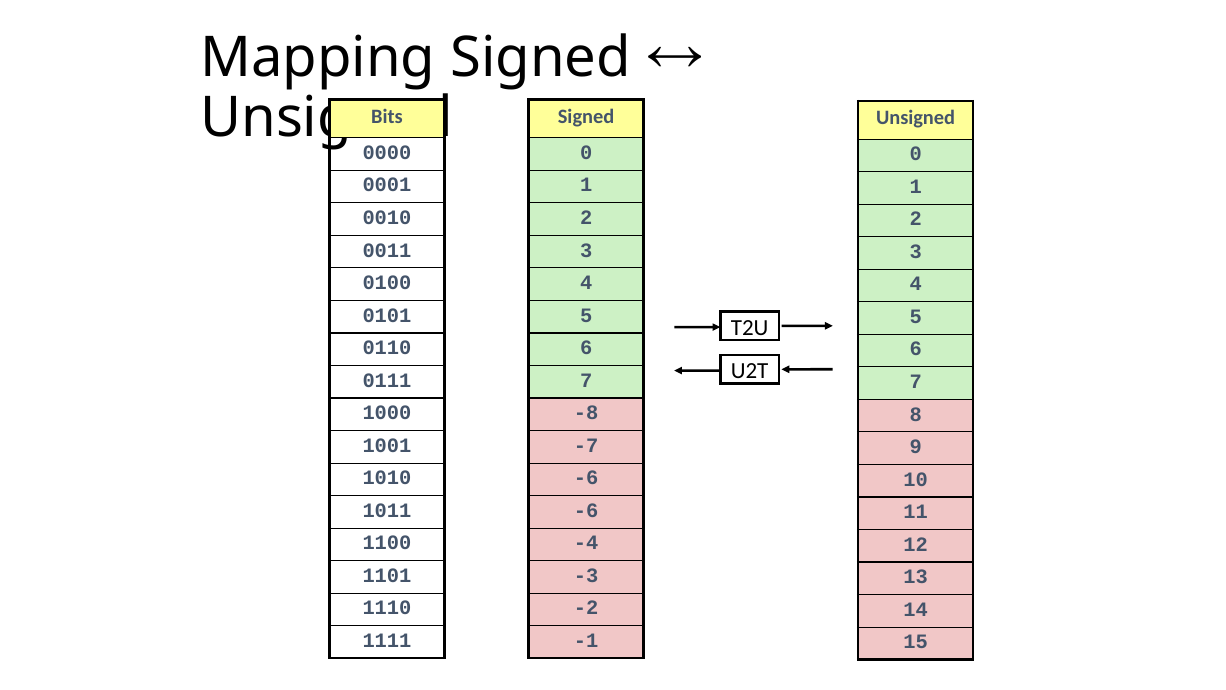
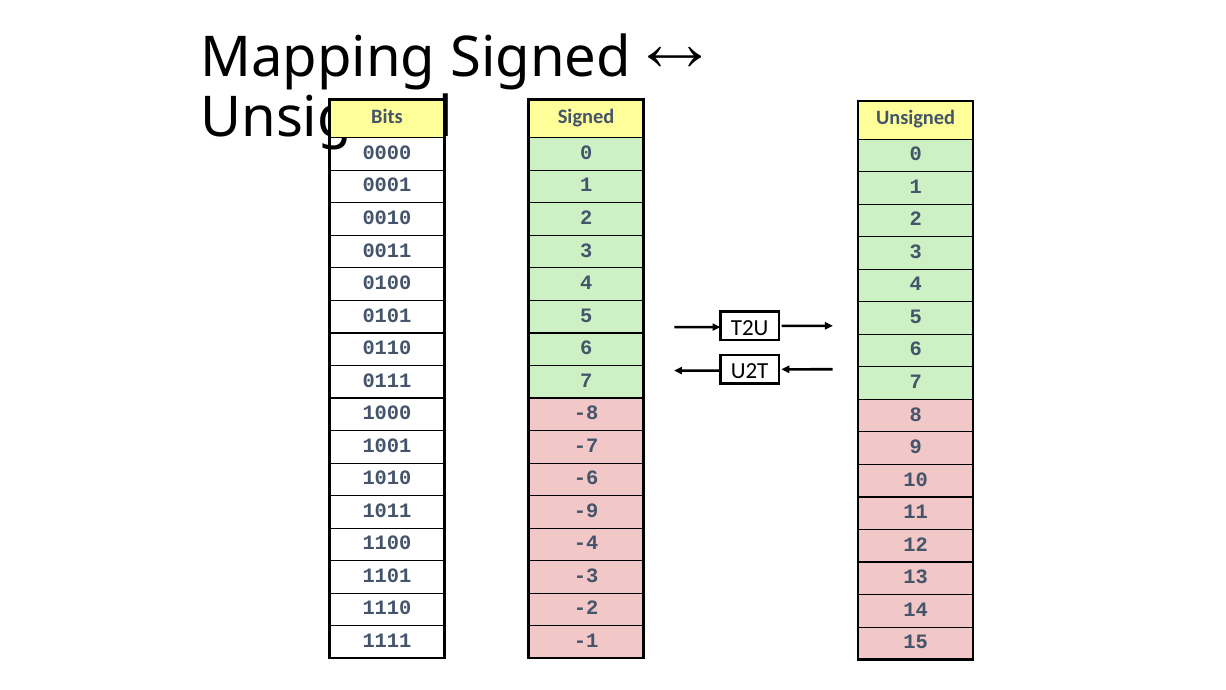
-6 at (586, 510): -6 -> -9
